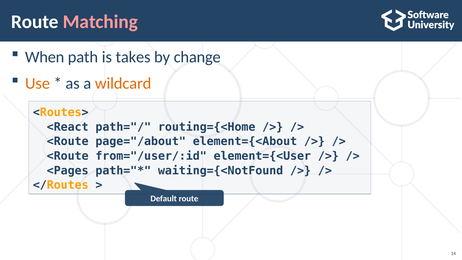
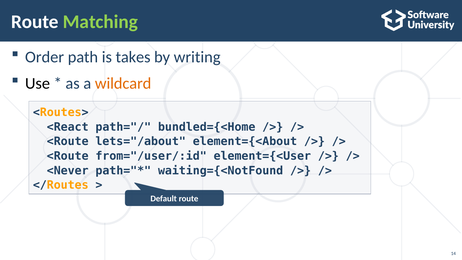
Matching colour: pink -> light green
When: When -> Order
change: change -> writing
Use colour: orange -> black
routing={<Home: routing={<Home -> bundled={<Home
page="/about: page="/about -> lets="/about
<Pages: <Pages -> <Never
